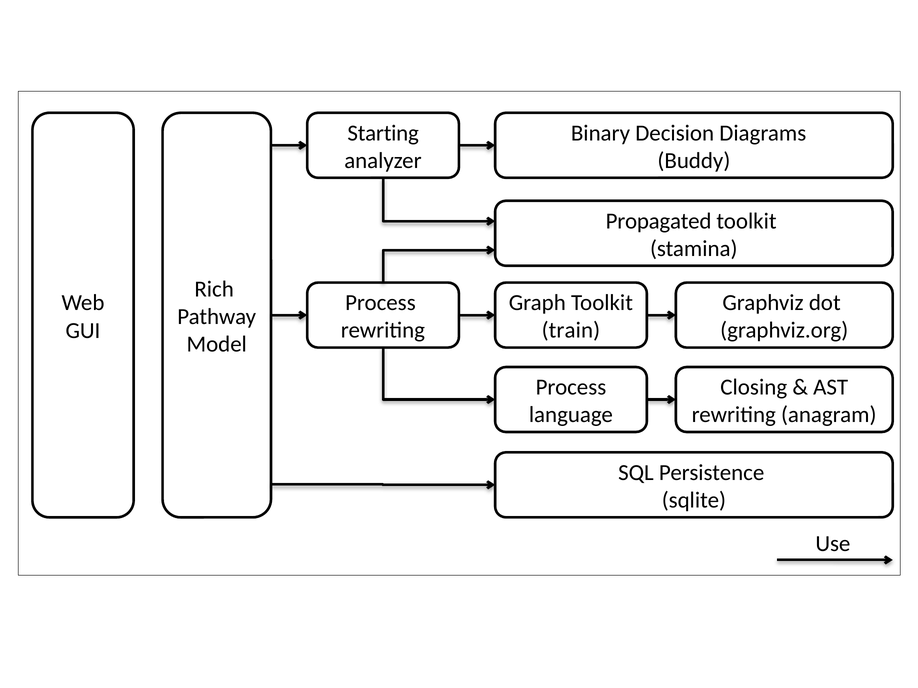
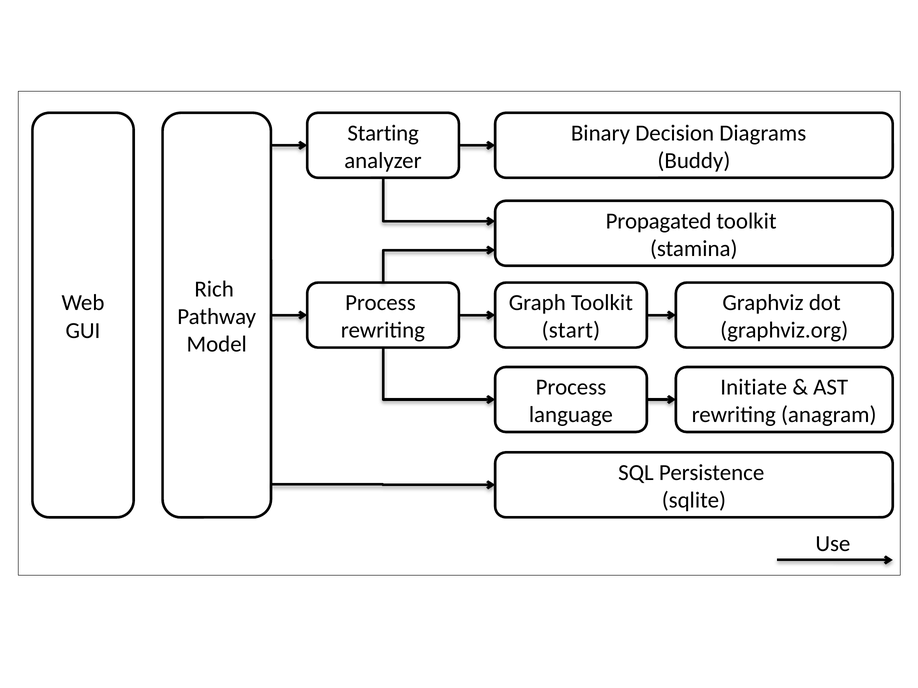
train: train -> start
Closing: Closing -> Initiate
